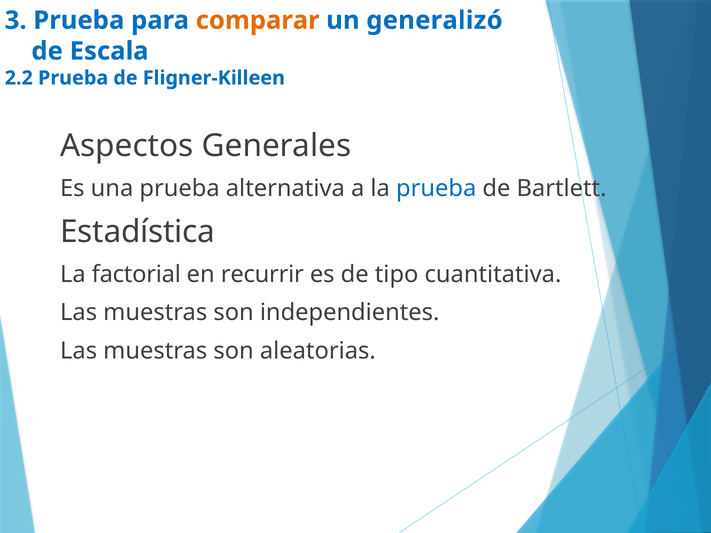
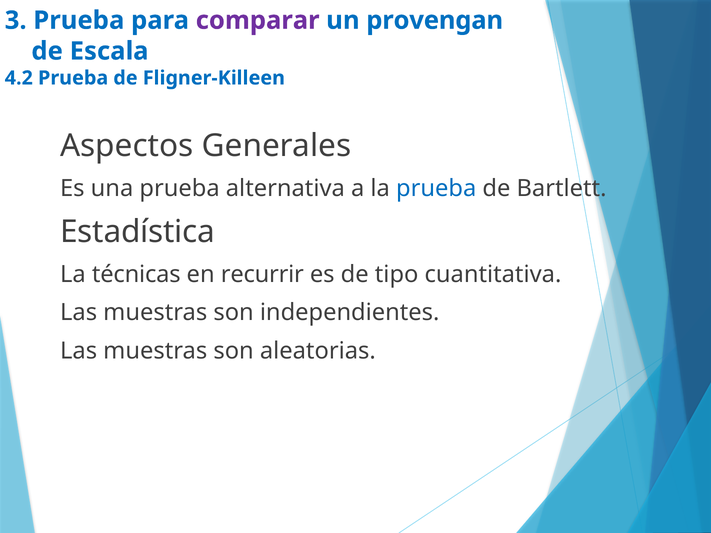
comparar colour: orange -> purple
generalizó: generalizó -> provengan
2.2: 2.2 -> 4.2
factorial: factorial -> técnicas
